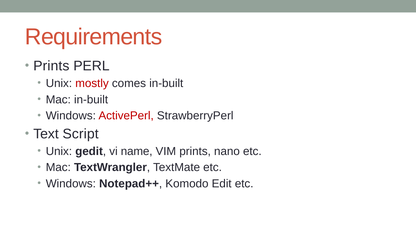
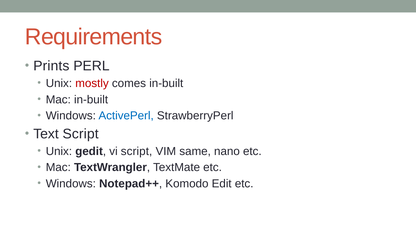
ActivePerl colour: red -> blue
vi name: name -> script
VIM prints: prints -> same
